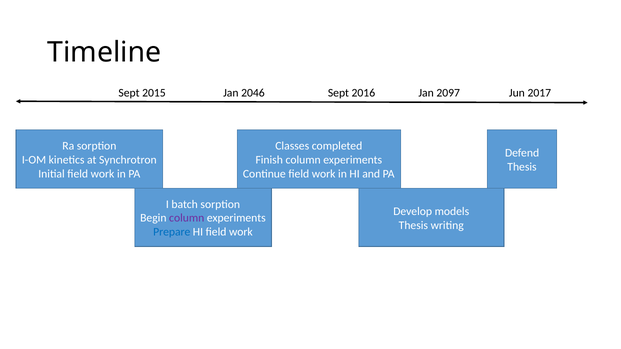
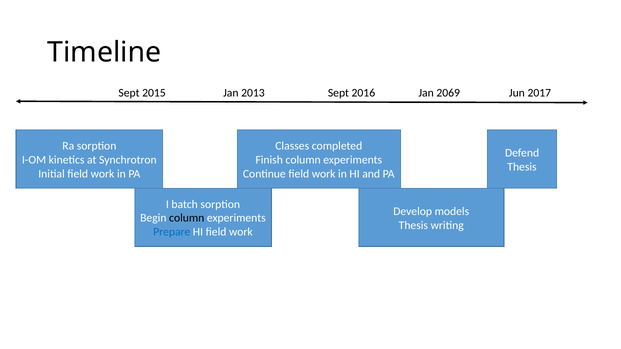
2046: 2046 -> 2013
2097: 2097 -> 2069
column at (187, 218) colour: purple -> black
